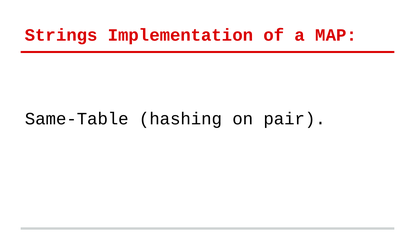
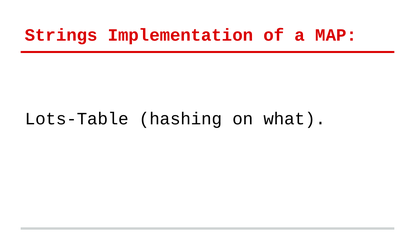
Same-Table: Same-Table -> Lots-Table
pair: pair -> what
